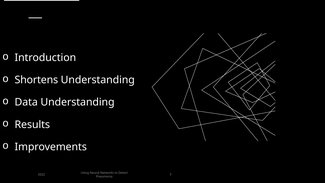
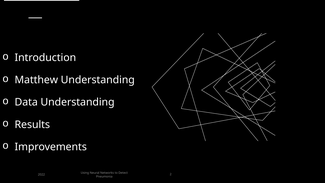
Shortens: Shortens -> Matthew
